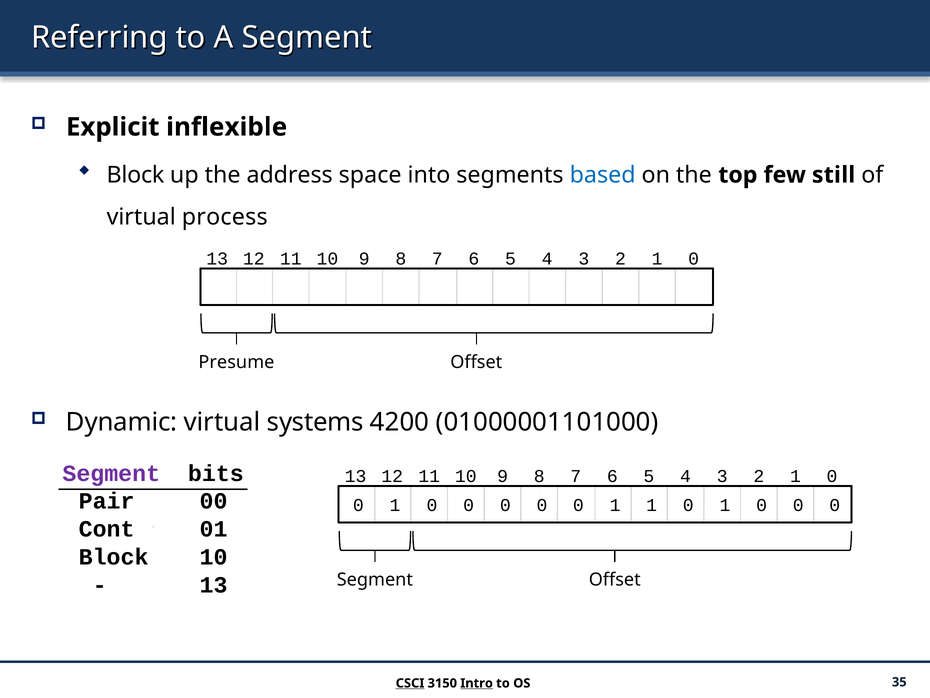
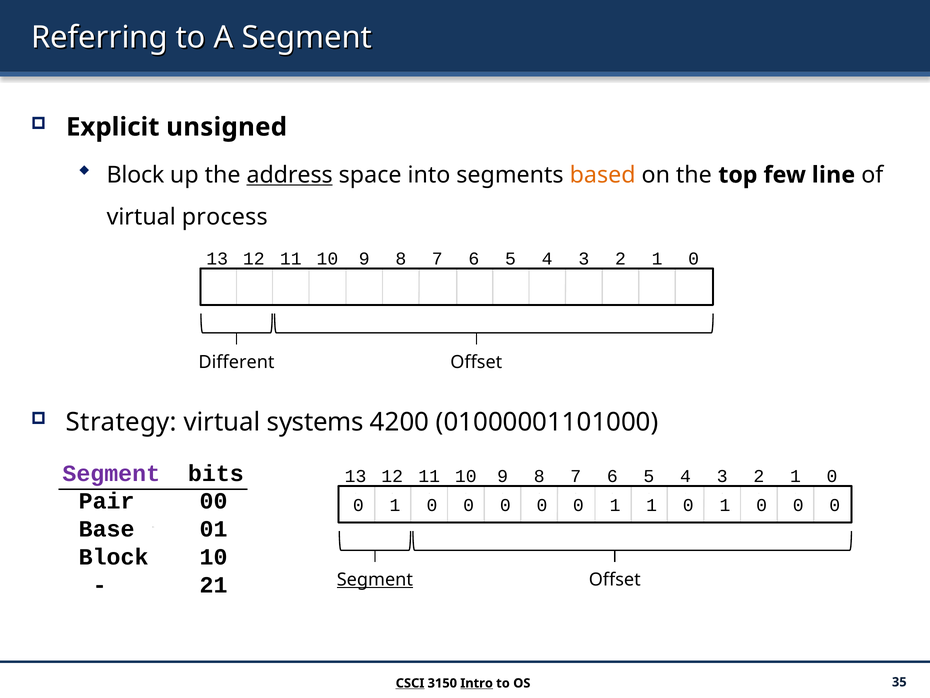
inflexible: inflexible -> unsigned
address underline: none -> present
based colour: blue -> orange
still: still -> line
Presume: Presume -> Different
Dynamic: Dynamic -> Strategy
Cont: Cont -> Base
Segment at (375, 579) underline: none -> present
13 at (214, 585): 13 -> 21
